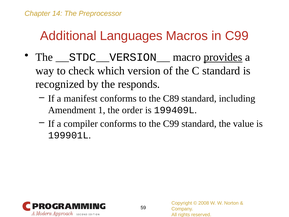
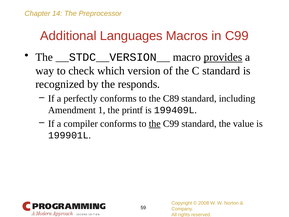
manifest: manifest -> perfectly
order: order -> printf
the at (155, 124) underline: none -> present
